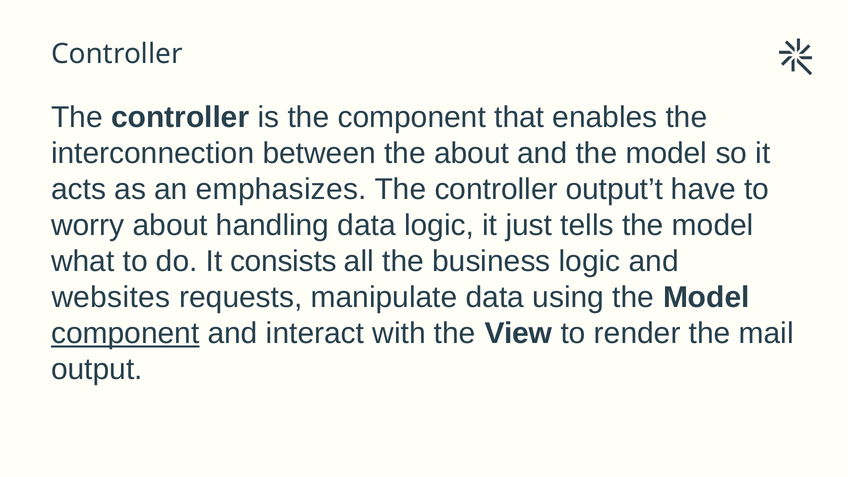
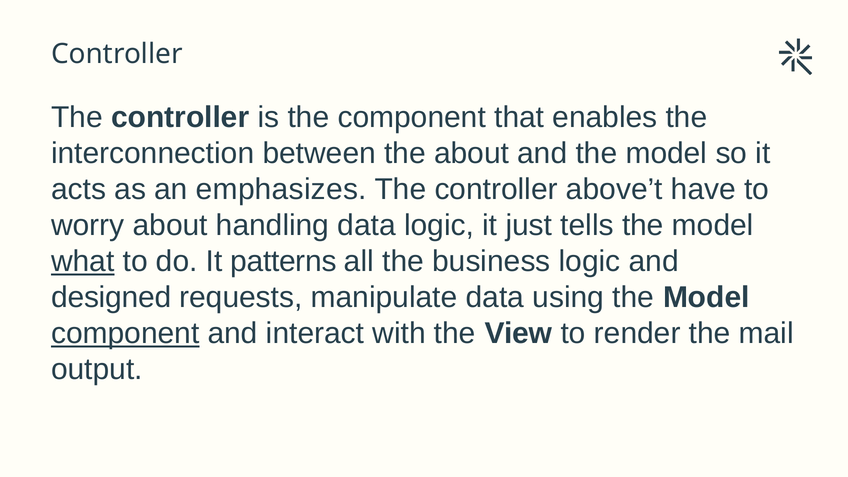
output’t: output’t -> above’t
what underline: none -> present
consists: consists -> patterns
websites: websites -> designed
